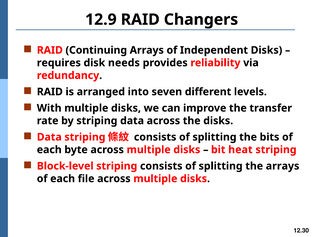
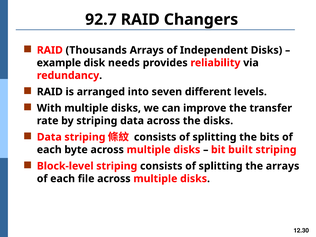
12.9: 12.9 -> 92.7
Continuing: Continuing -> Thousands
requires: requires -> example
heat: heat -> built
